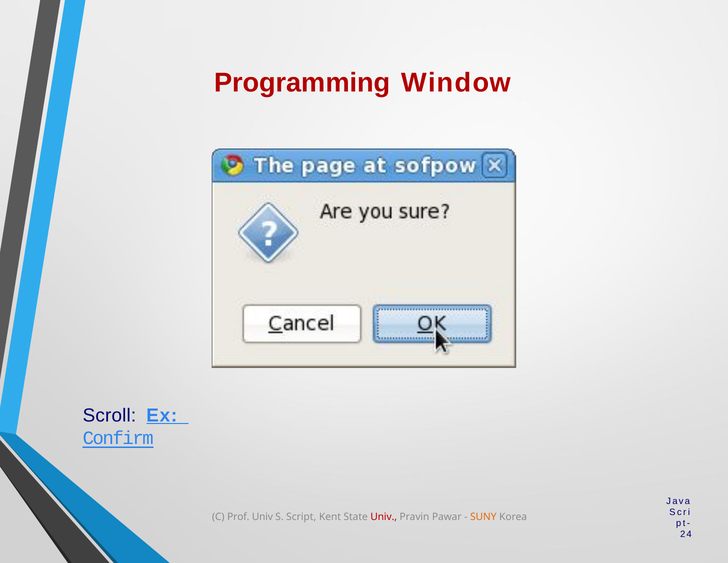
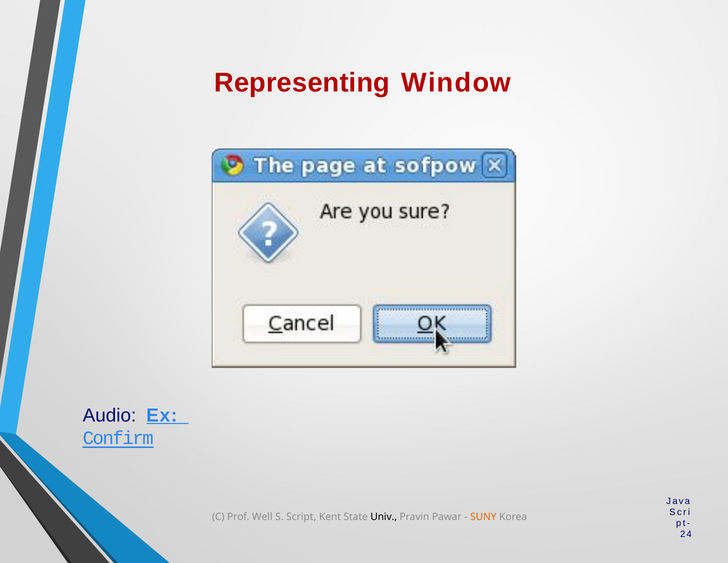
Programming: Programming -> Representing
Scroll: Scroll -> Audio
Prof Univ: Univ -> Well
Univ at (384, 517) colour: red -> black
